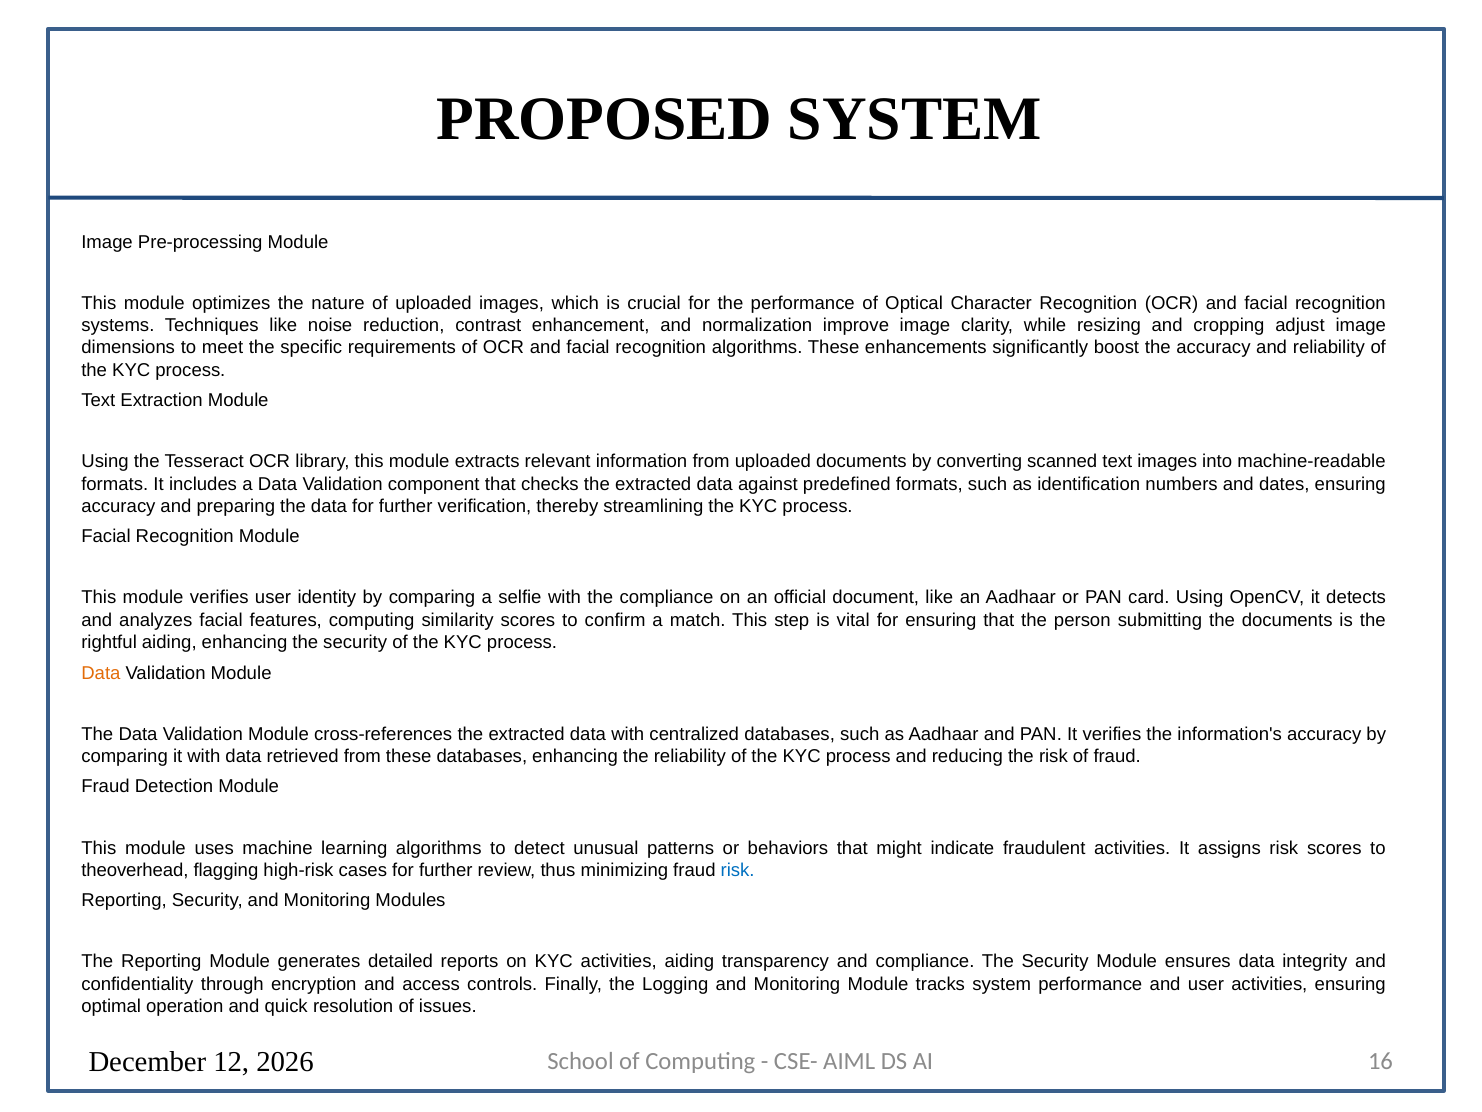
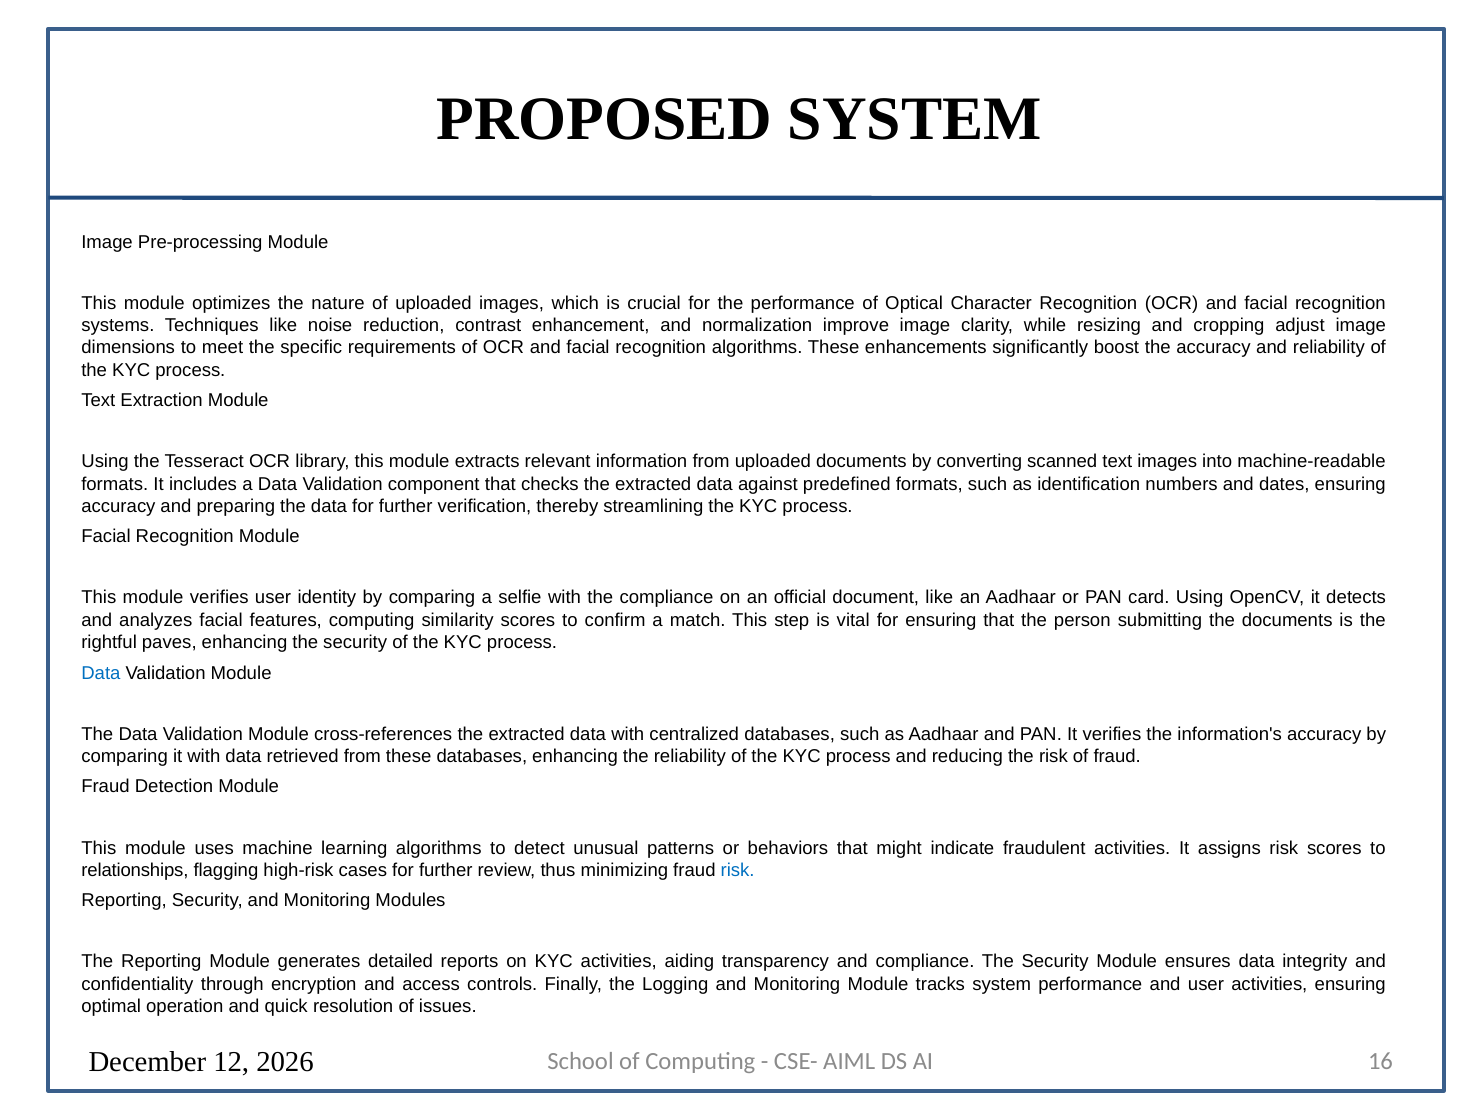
rightful aiding: aiding -> paves
Data at (101, 673) colour: orange -> blue
theoverhead: theoverhead -> relationships
